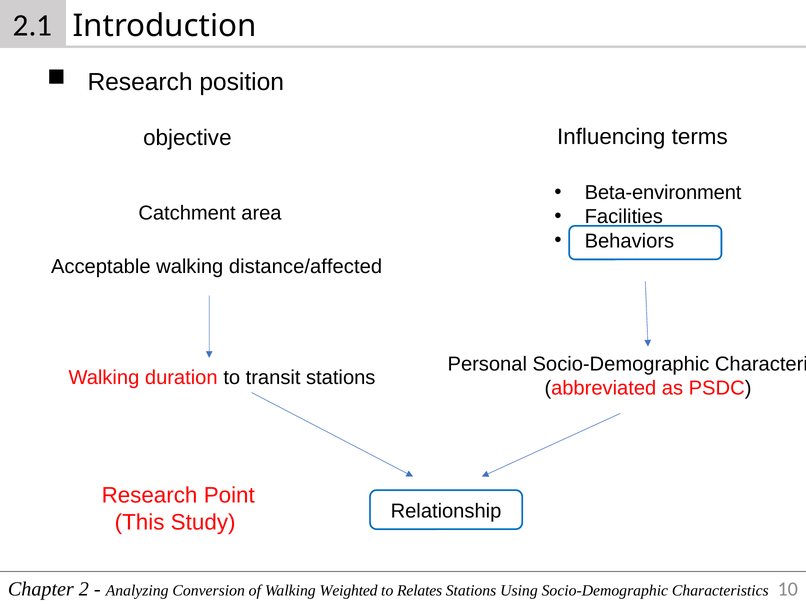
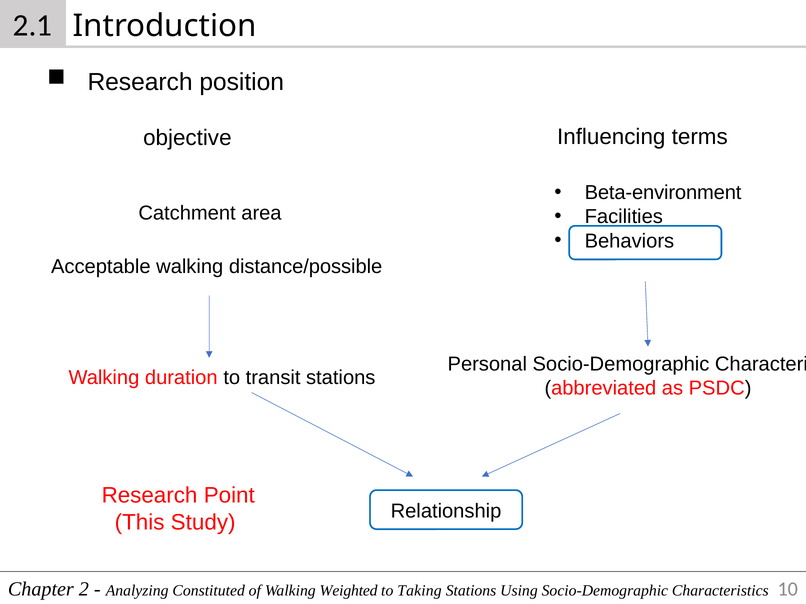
distance/affected: distance/affected -> distance/possible
Conversion: Conversion -> Constituted
Relates: Relates -> Taking
